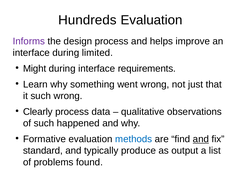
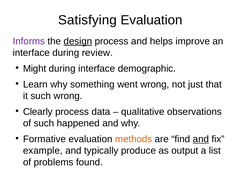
Hundreds: Hundreds -> Satisfying
design underline: none -> present
limited: limited -> review
requirements: requirements -> demographic
methods colour: blue -> orange
standard: standard -> example
